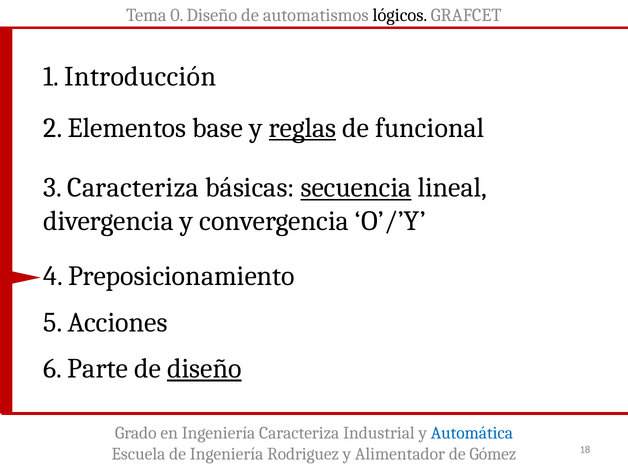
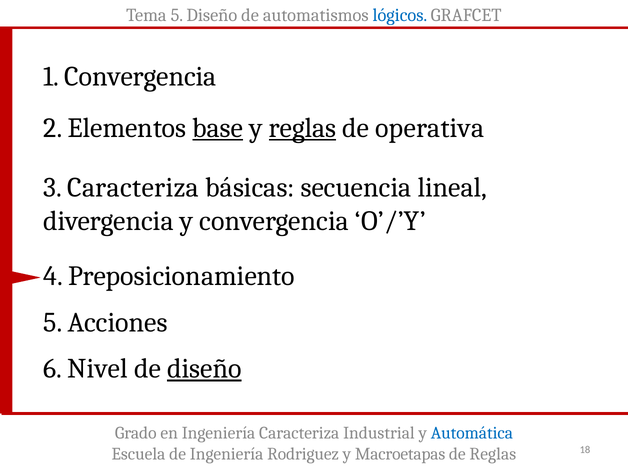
Tema 0: 0 -> 5
lógicos colour: black -> blue
1 Introducción: Introducción -> Convergencia
base underline: none -> present
funcional: funcional -> operativa
secuencia underline: present -> none
Parte: Parte -> Nivel
Alimentador: Alimentador -> Macroetapas
de Gómez: Gómez -> Reglas
